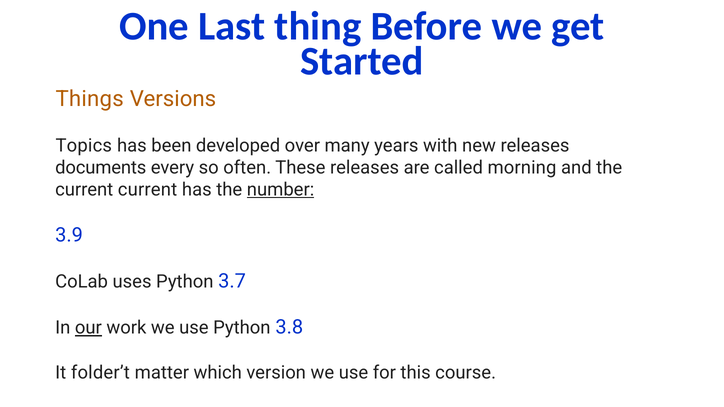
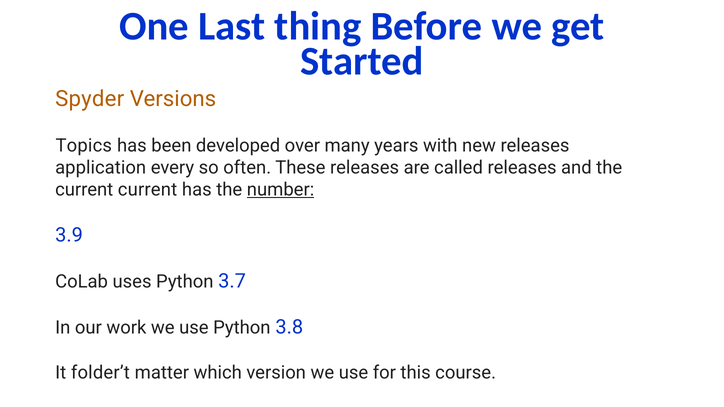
Things: Things -> Spyder
documents: documents -> application
called morning: morning -> releases
our underline: present -> none
